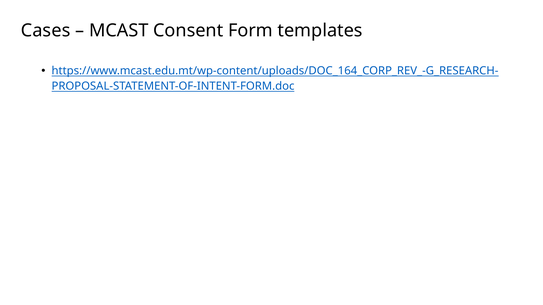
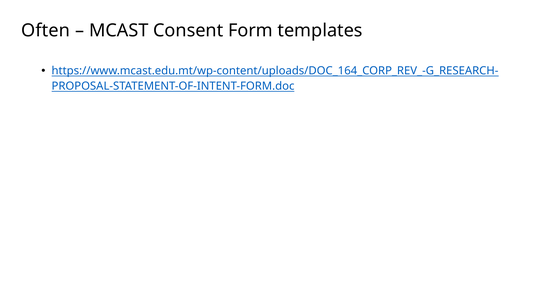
Cases: Cases -> Often
